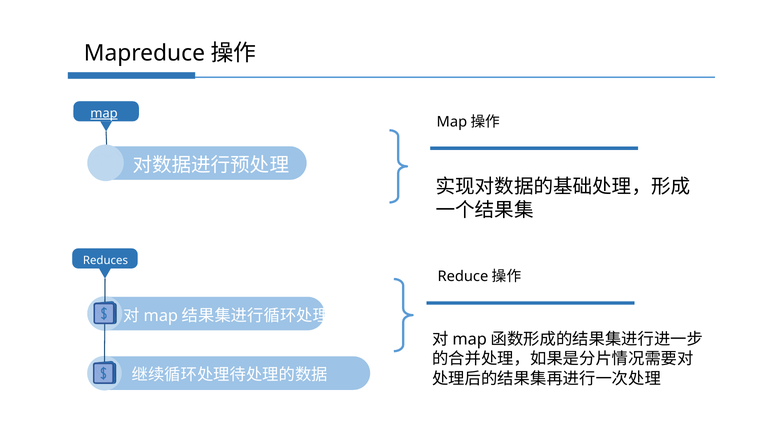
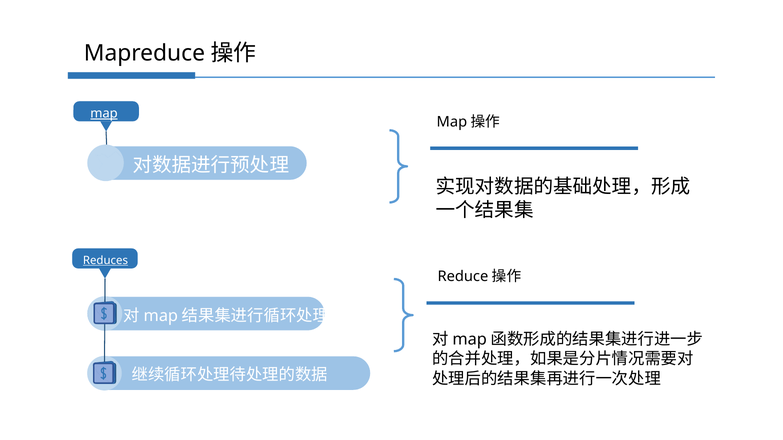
Reduces underline: none -> present
